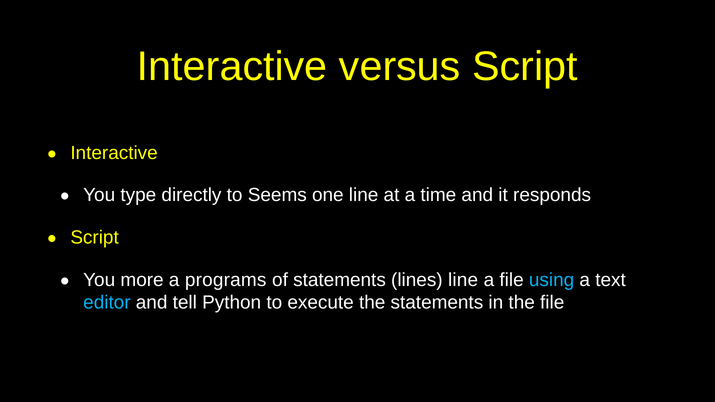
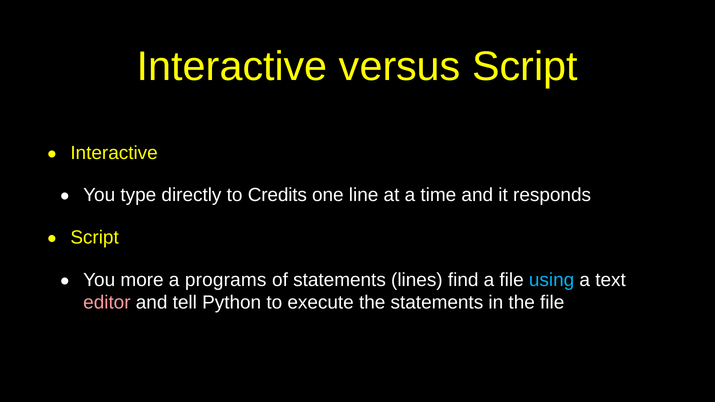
Seems: Seems -> Credits
lines line: line -> find
editor colour: light blue -> pink
